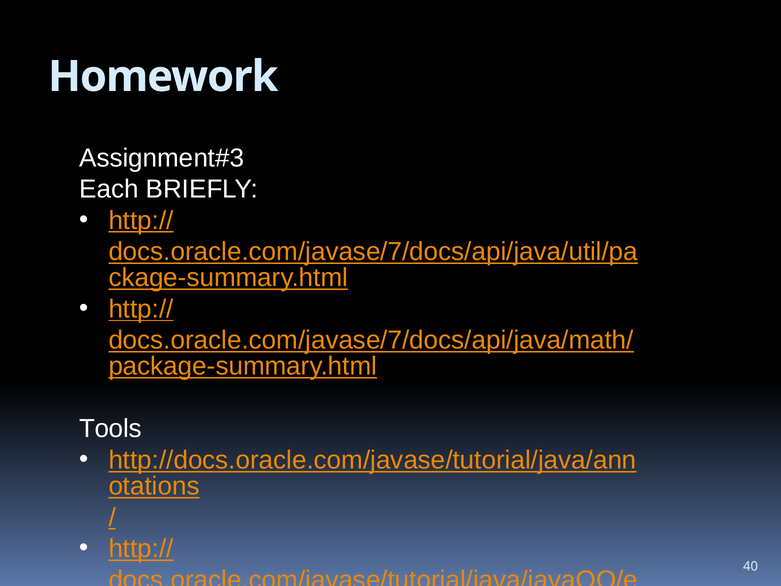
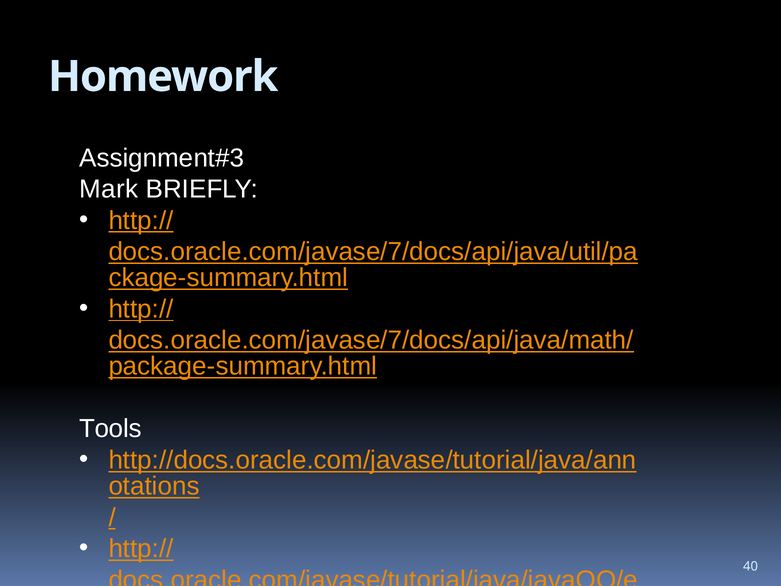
Each: Each -> Mark
